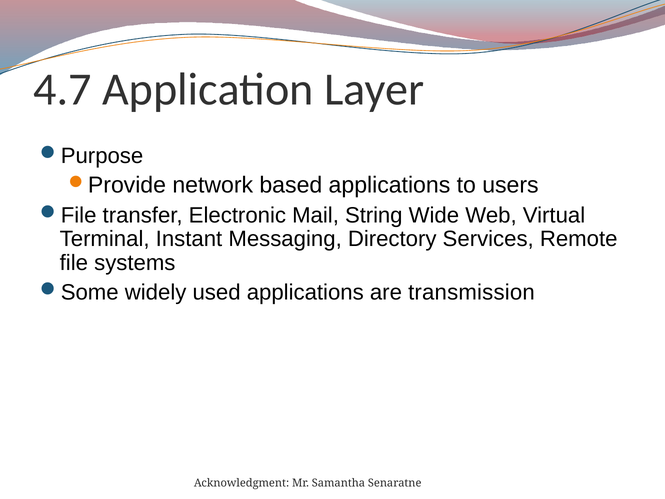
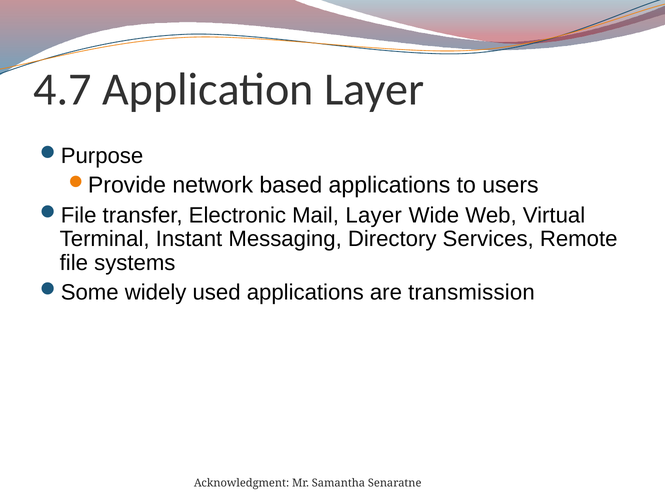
Mail String: String -> Layer
